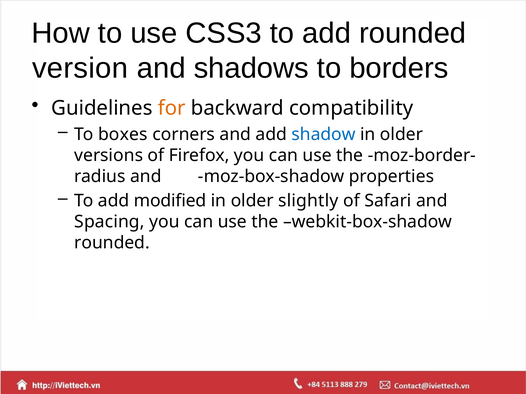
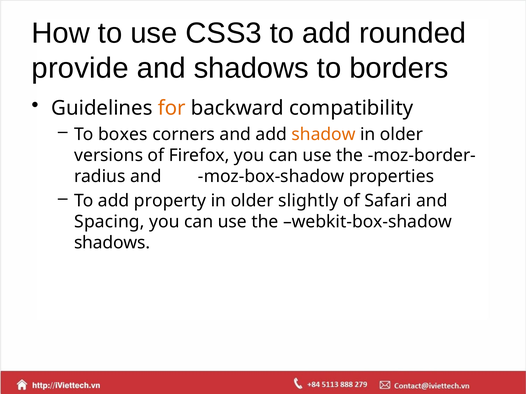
version: version -> provide
shadow colour: blue -> orange
modified: modified -> property
rounded at (112, 243): rounded -> shadows
